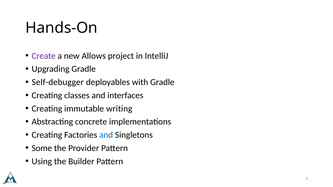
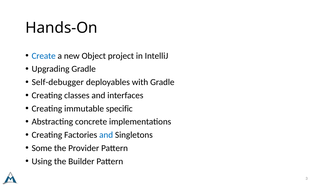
Create colour: purple -> blue
Allows: Allows -> Object
writing: writing -> specific
